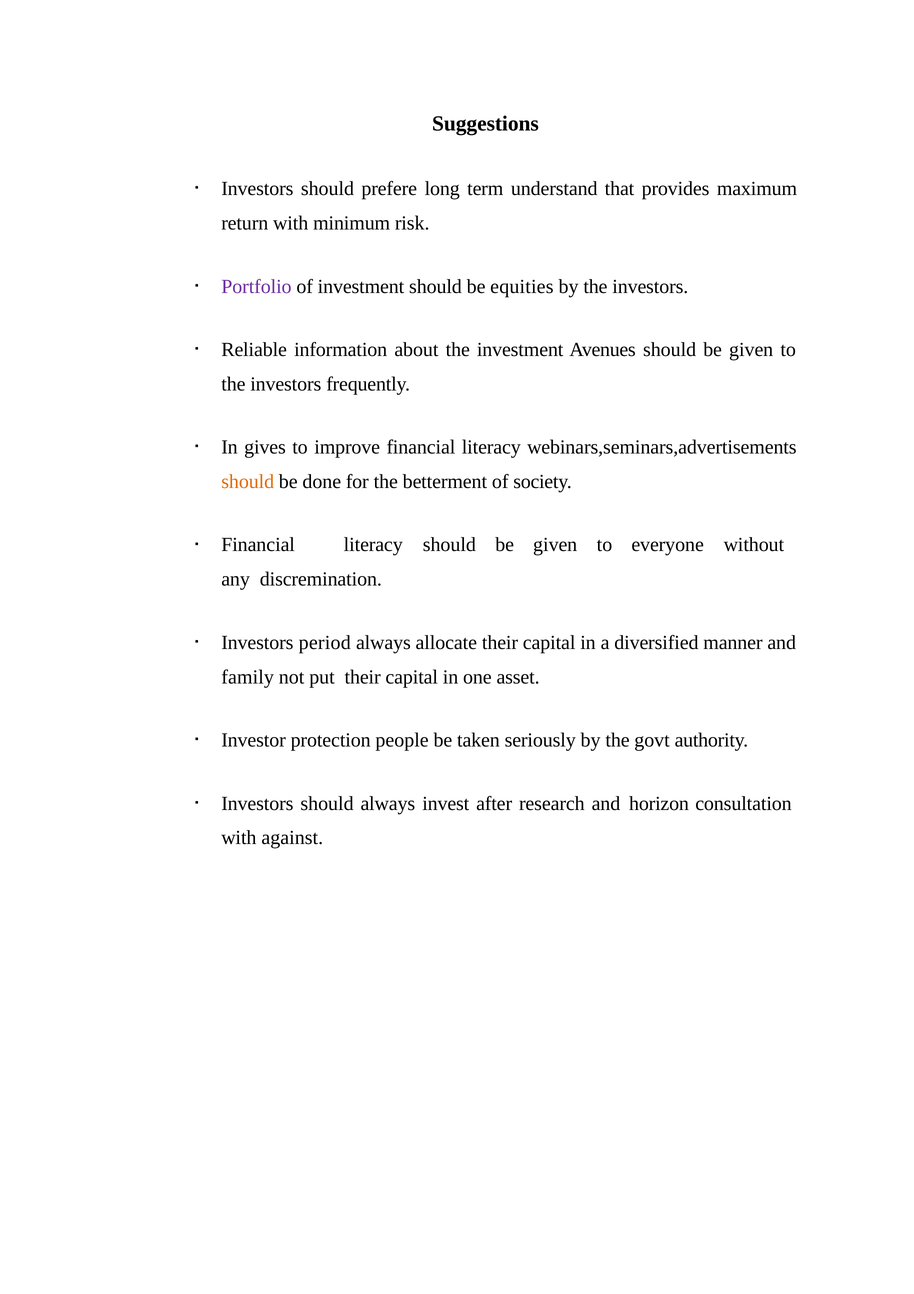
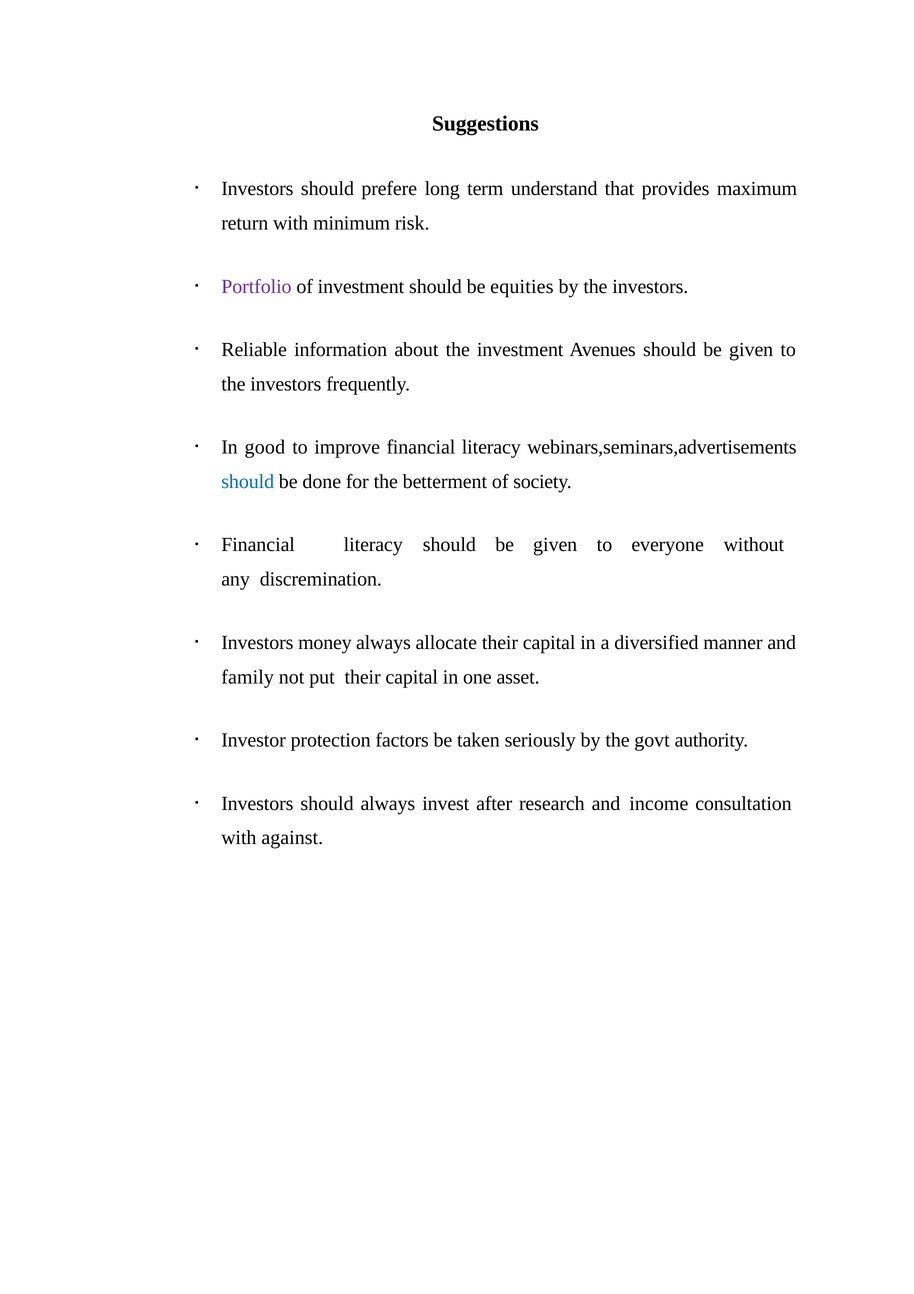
gives: gives -> good
should at (248, 482) colour: orange -> blue
period: period -> money
people: people -> factors
horizon: horizon -> income
